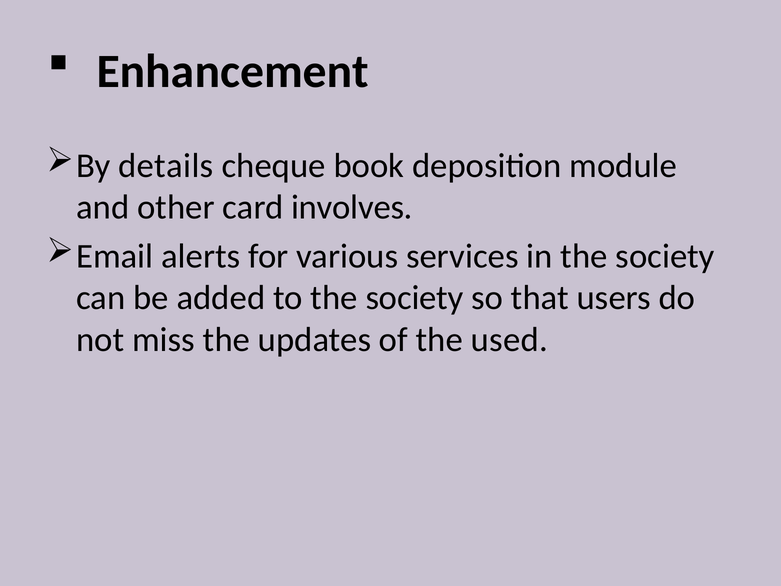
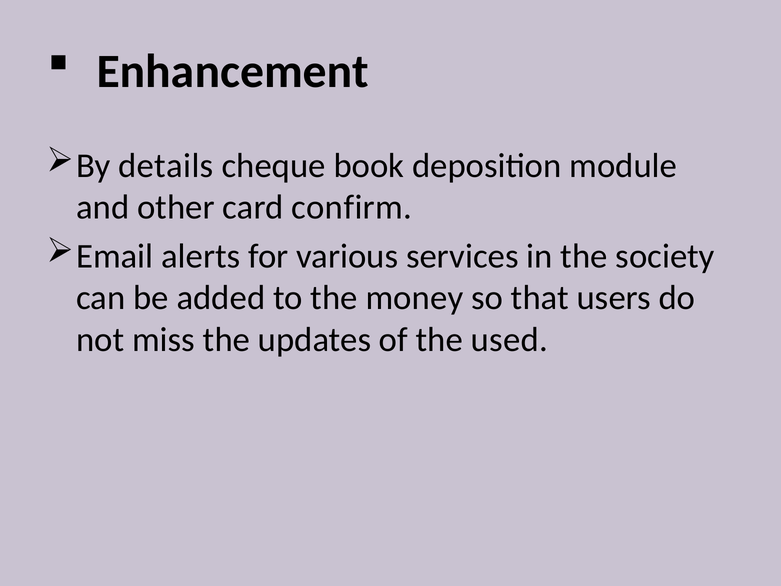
involves: involves -> confirm
to the society: society -> money
